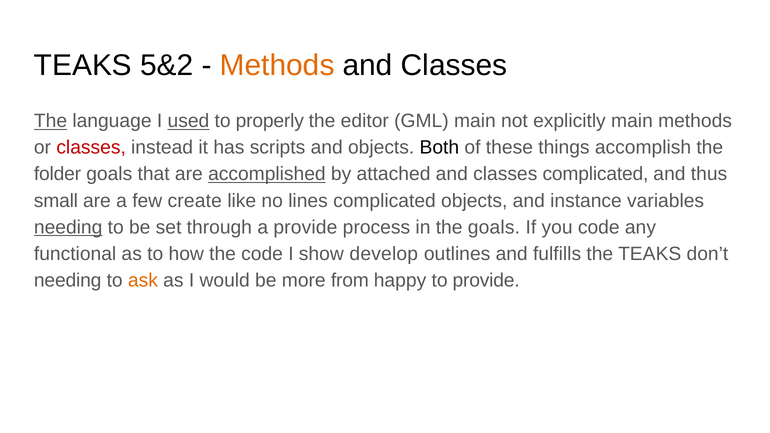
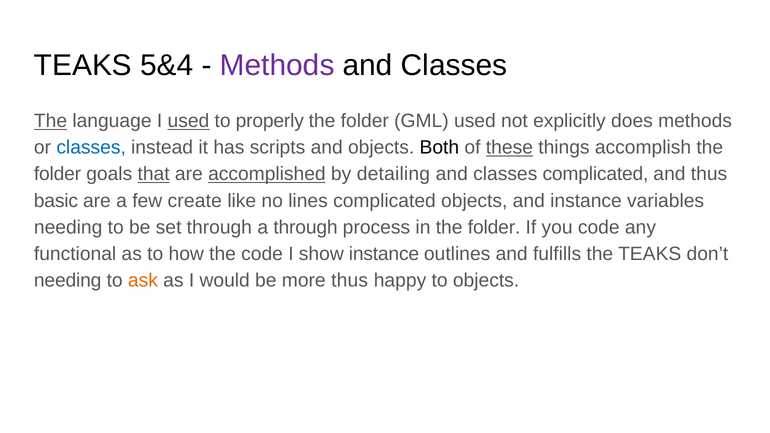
5&2: 5&2 -> 5&4
Methods at (277, 65) colour: orange -> purple
editor at (365, 121): editor -> folder
GML main: main -> used
explicitly main: main -> does
classes at (91, 148) colour: red -> blue
these underline: none -> present
that underline: none -> present
attached: attached -> detailing
small: small -> basic
needing at (68, 227) underline: present -> none
a provide: provide -> through
in the goals: goals -> folder
show develop: develop -> instance
more from: from -> thus
to provide: provide -> objects
